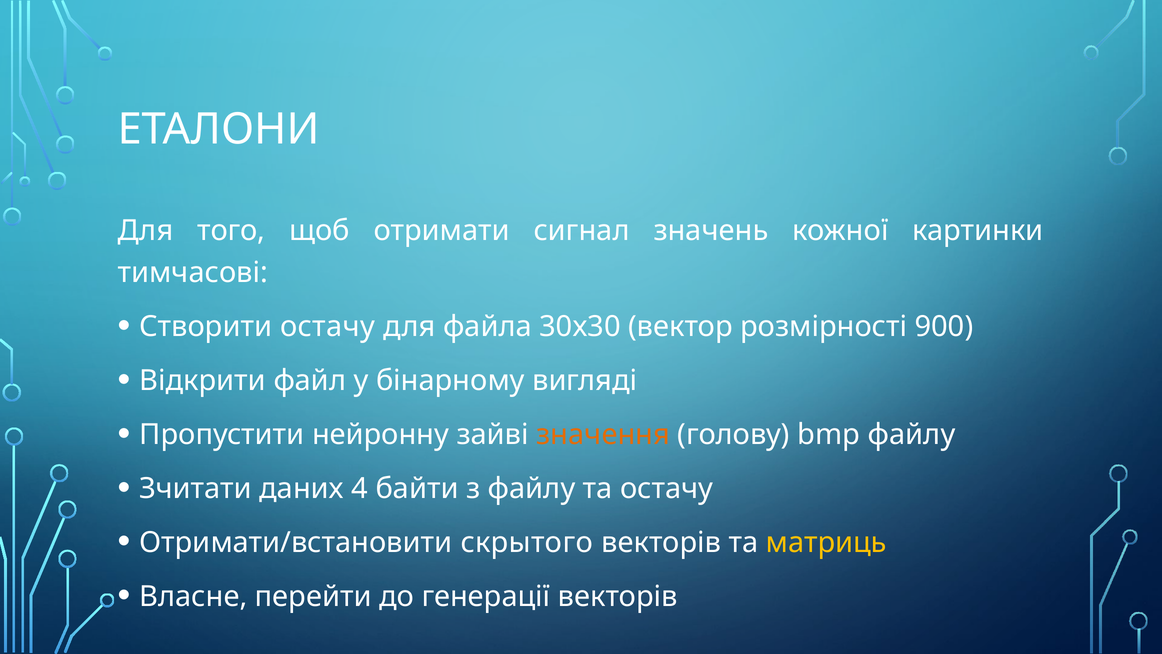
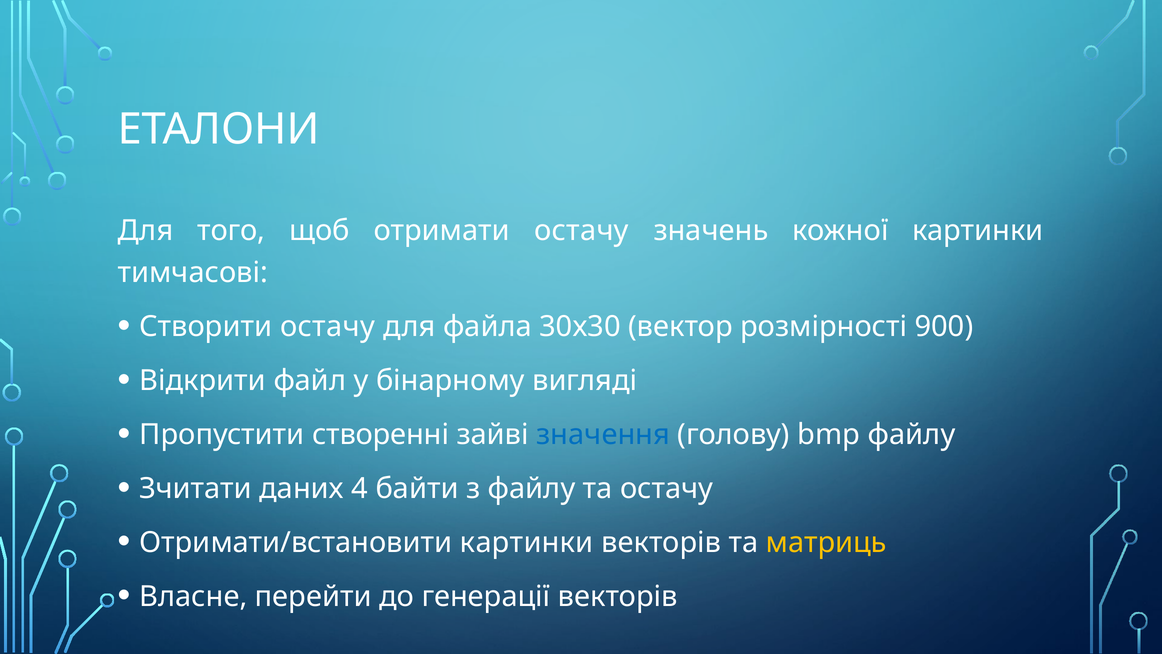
отримати сигнал: сигнал -> остачу
нейронну: нейронну -> створенні
значення colour: orange -> blue
Отримати/встановити скрытого: скрытого -> картинки
